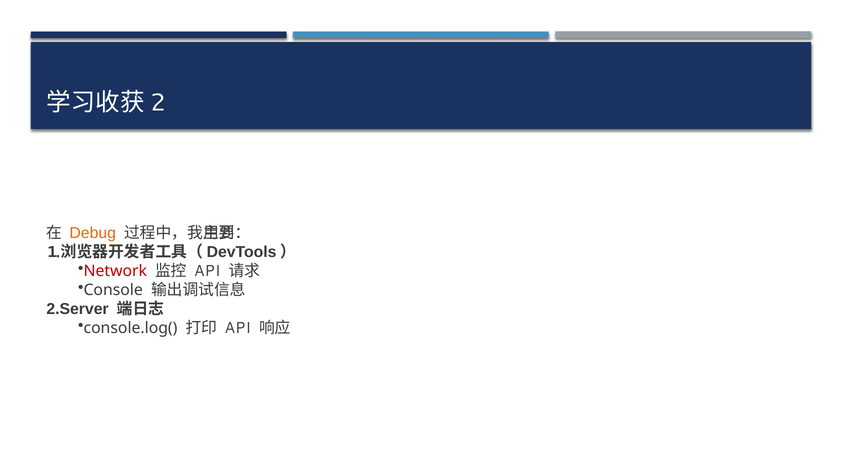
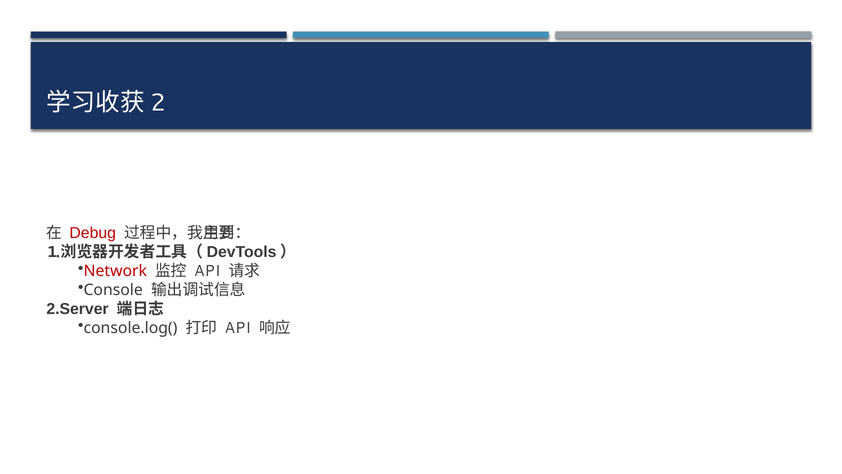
Debug colour: orange -> red
